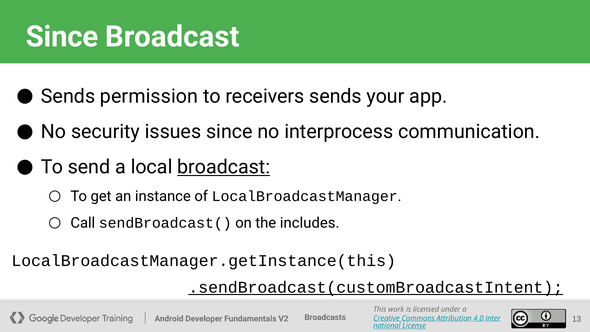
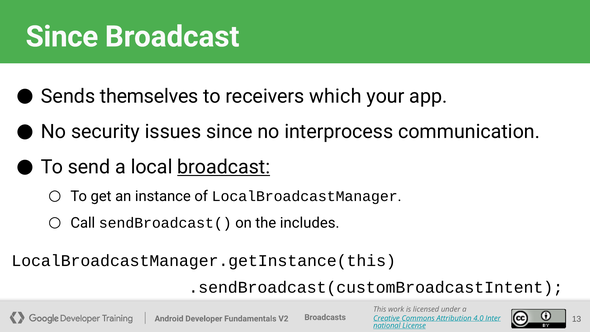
permission: permission -> themselves
receivers sends: sends -> which
.sendBroadcast(customBroadcastIntent underline: present -> none
